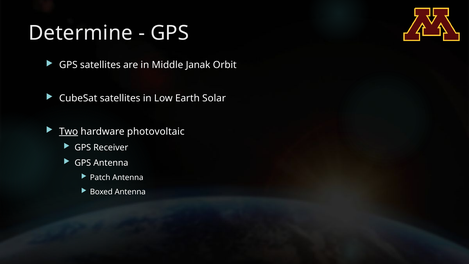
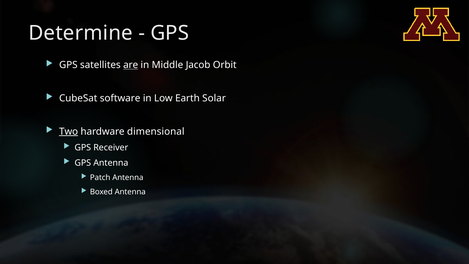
are underline: none -> present
Janak: Janak -> Jacob
CubeSat satellites: satellites -> software
photovoltaic: photovoltaic -> dimensional
